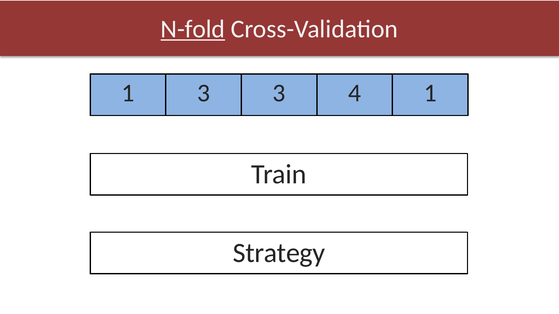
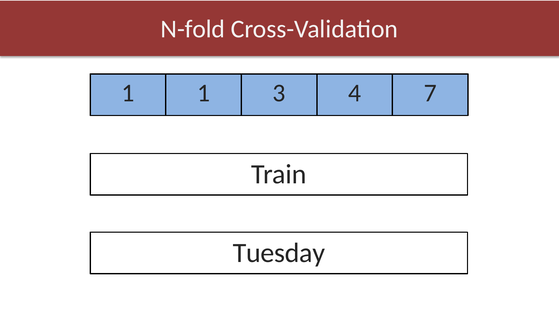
N-fold underline: present -> none
1 3: 3 -> 1
4 1: 1 -> 7
Strategy: Strategy -> Tuesday
